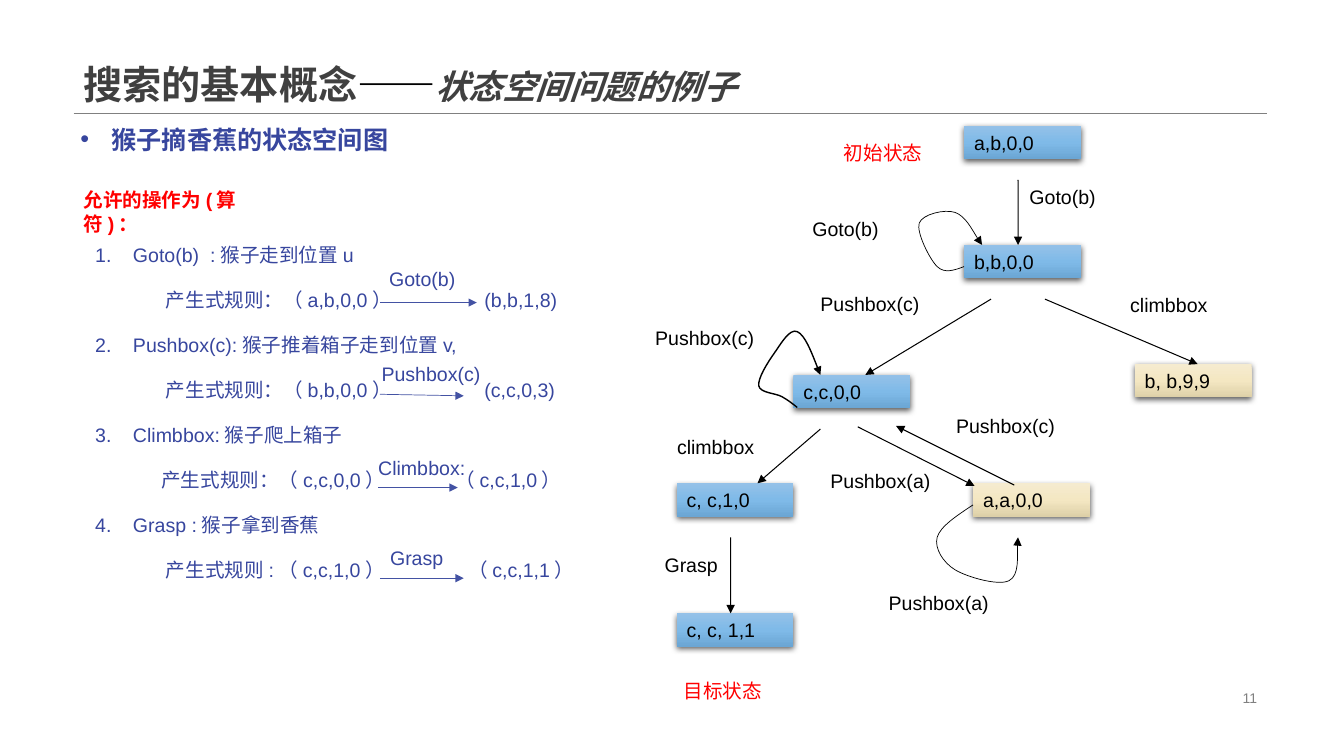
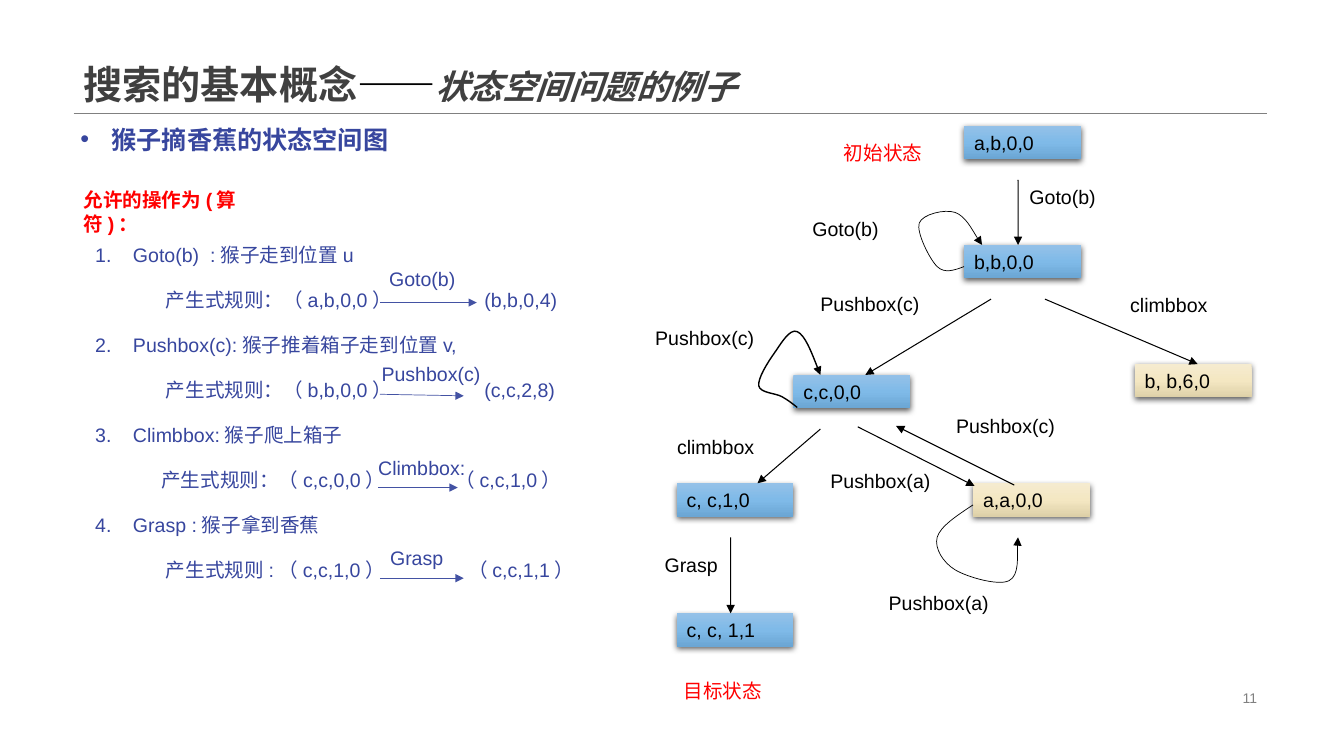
b,b,1,8: b,b,1,8 -> b,b,0,4
b,9,9: b,9,9 -> b,6,0
c,c,0,3: c,c,0,3 -> c,c,2,8
